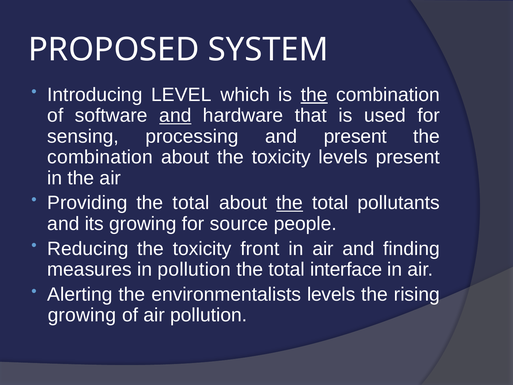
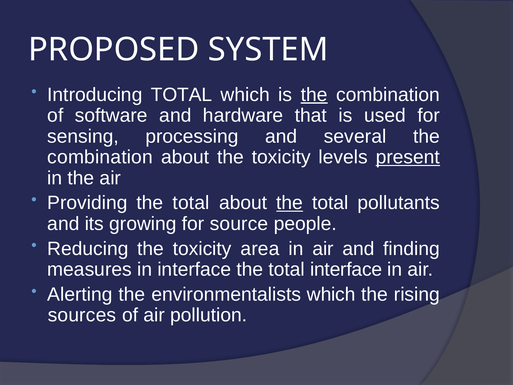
Introducing LEVEL: LEVEL -> TOTAL
and at (175, 115) underline: present -> none
and present: present -> several
present at (408, 157) underline: none -> present
front: front -> area
in pollution: pollution -> interface
environmentalists levels: levels -> which
growing at (82, 315): growing -> sources
